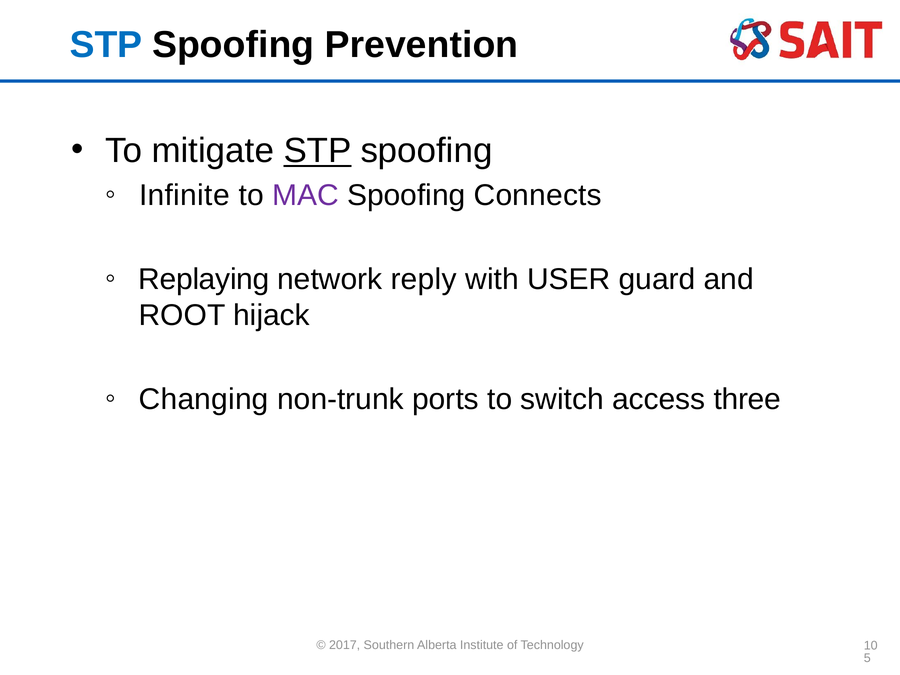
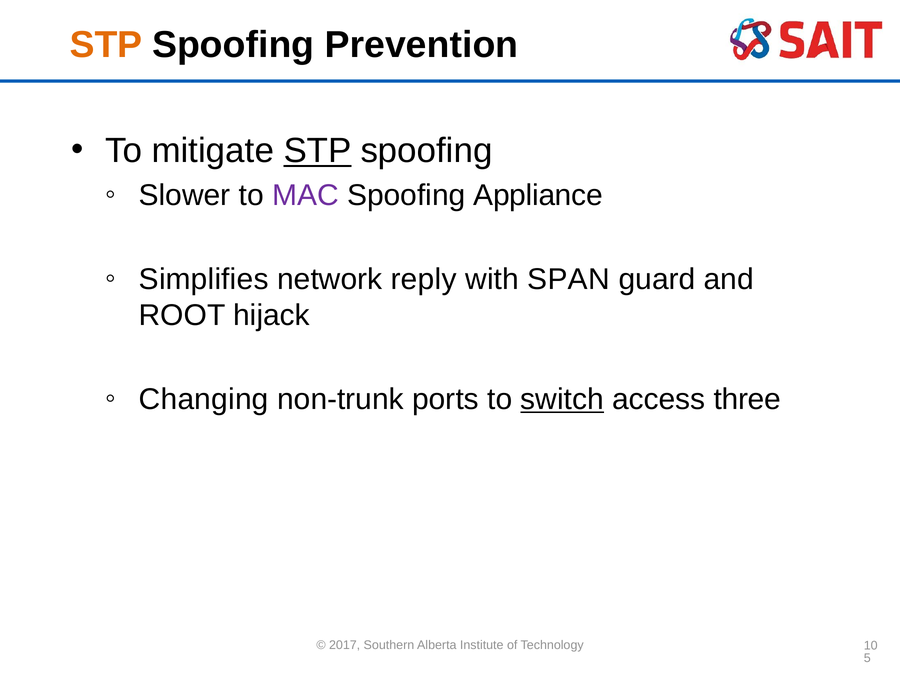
STP at (106, 45) colour: blue -> orange
Infinite: Infinite -> Slower
Connects: Connects -> Appliance
Replaying: Replaying -> Simplifies
USER: USER -> SPAN
switch underline: none -> present
